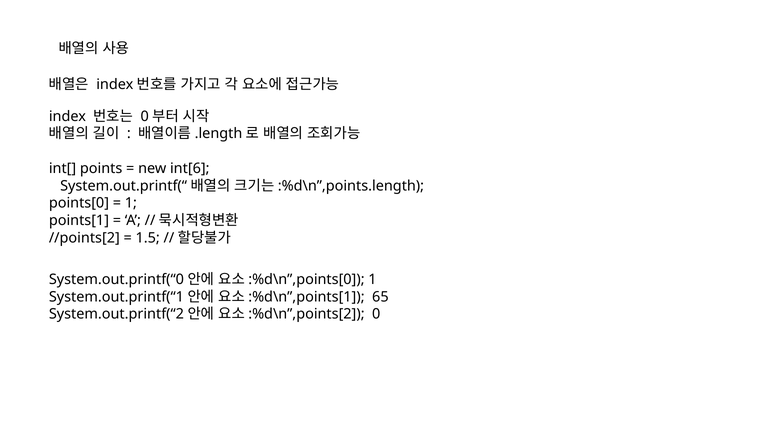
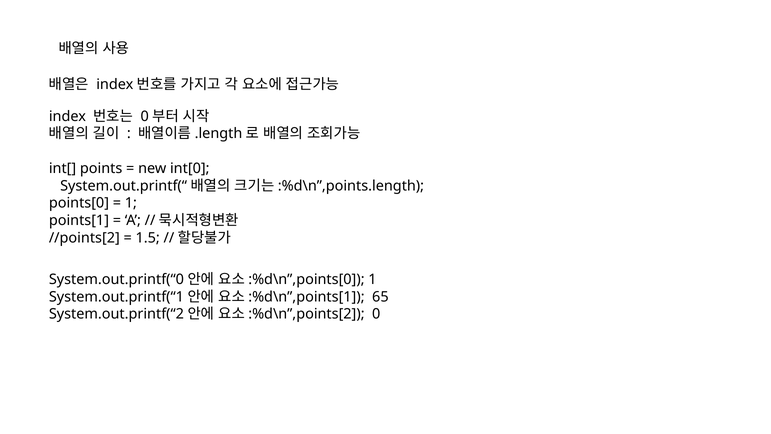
int[6: int[6 -> int[0
